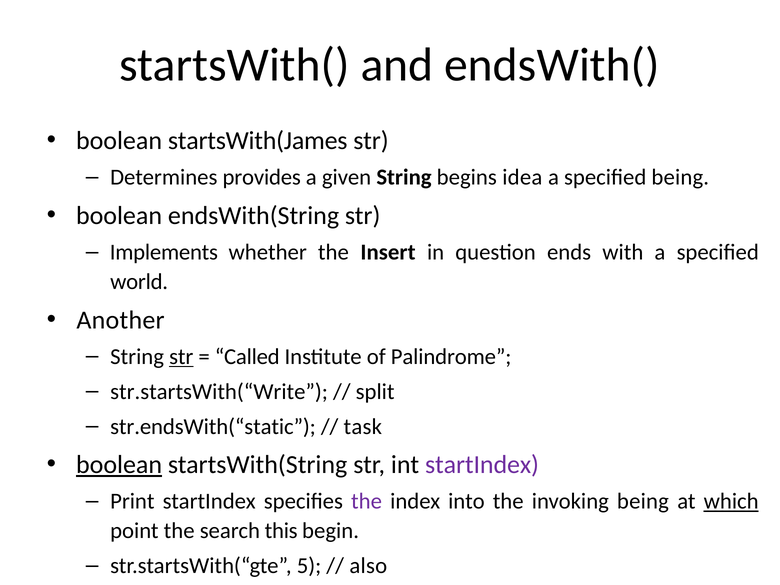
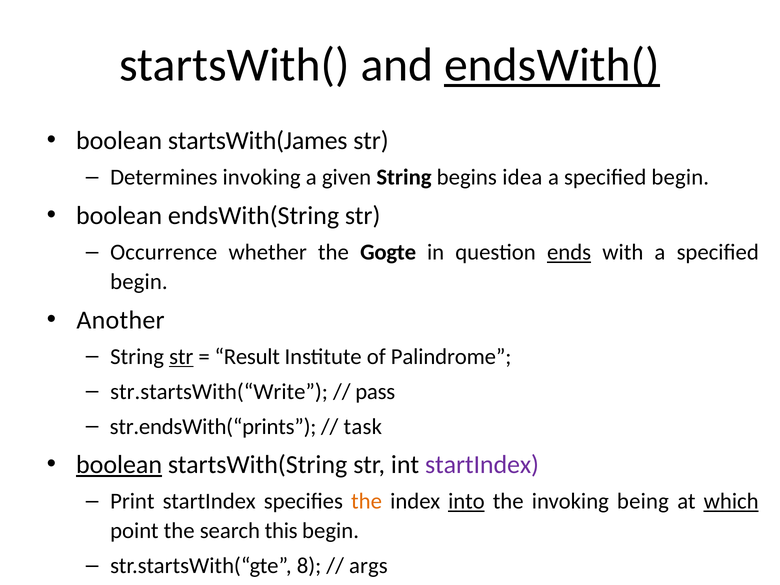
endsWith( underline: none -> present
Determines provides: provides -> invoking
being at (680, 177): being -> begin
Implements: Implements -> Occurrence
Insert: Insert -> Gogte
ends underline: none -> present
world at (139, 282): world -> begin
Called: Called -> Result
split: split -> pass
str.endsWith(“static: str.endsWith(“static -> str.endsWith(“prints
the at (367, 501) colour: purple -> orange
into underline: none -> present
5: 5 -> 8
also: also -> args
